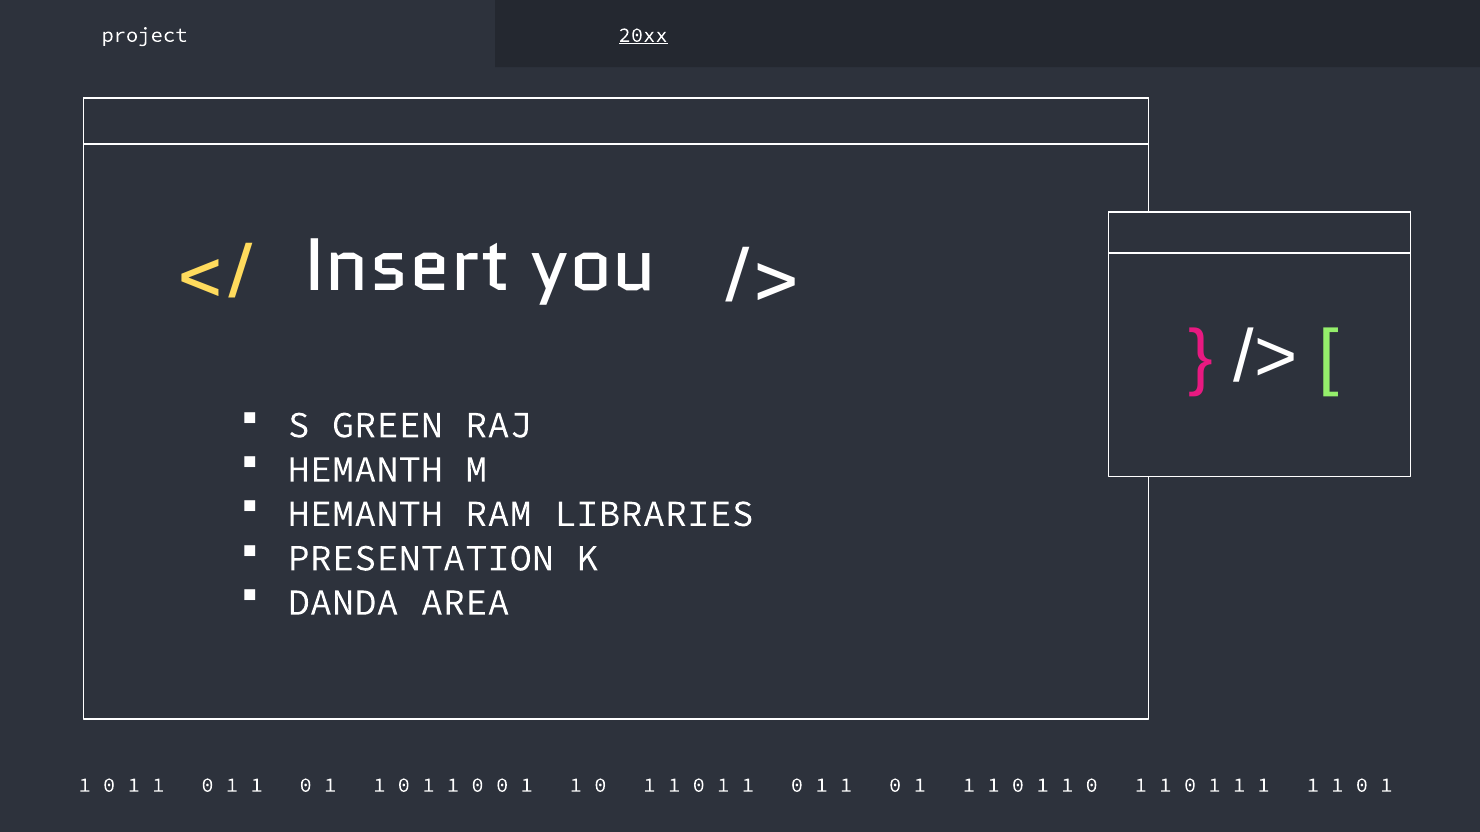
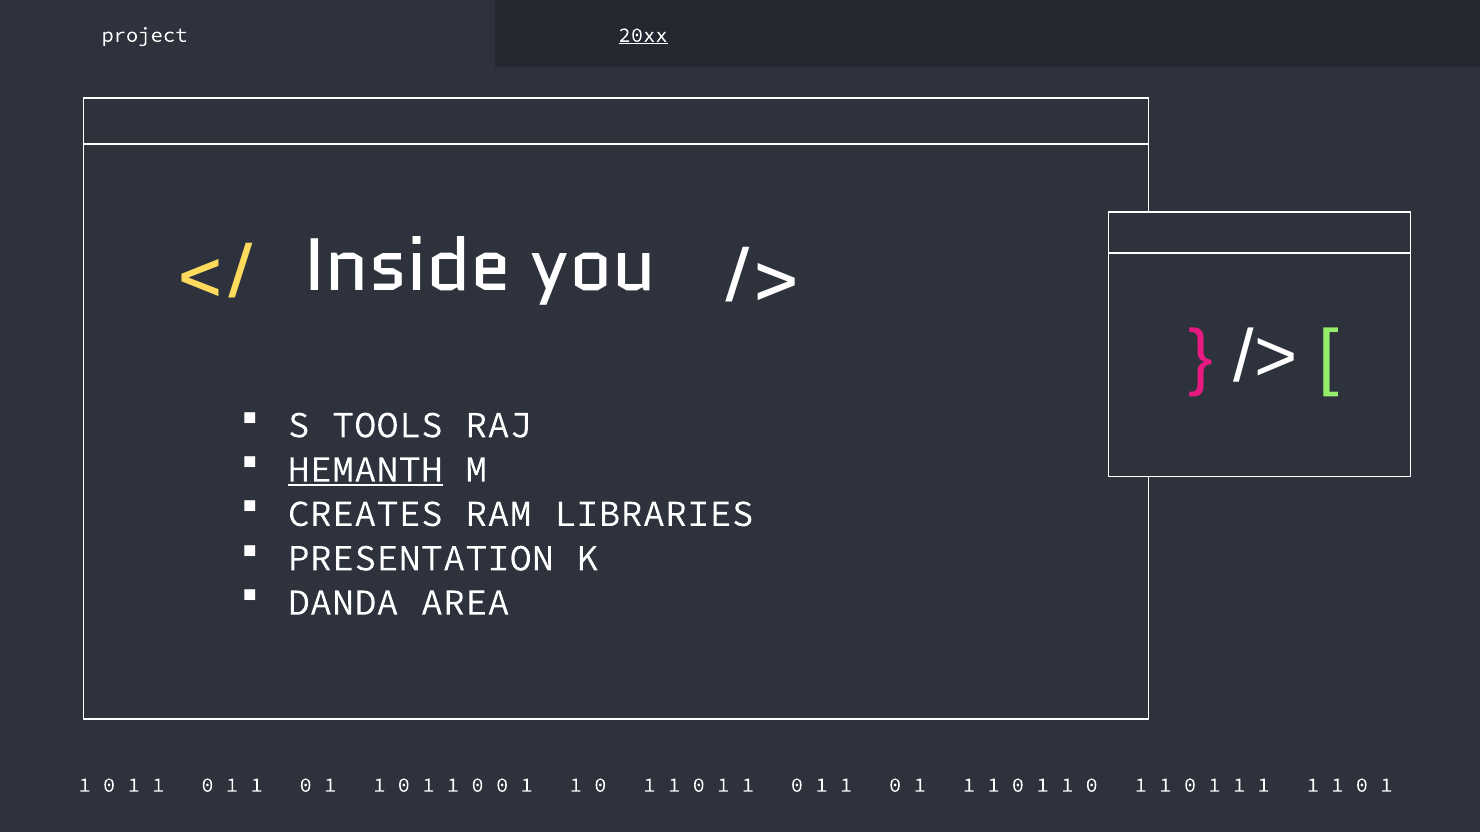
Insert: Insert -> Inside
GREEN: GREEN -> TOOLS
HEMANTH at (365, 470) underline: none -> present
HEMANTH at (365, 514): HEMANTH -> CREATES
